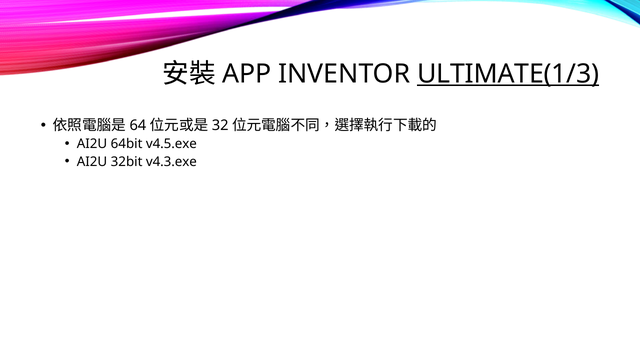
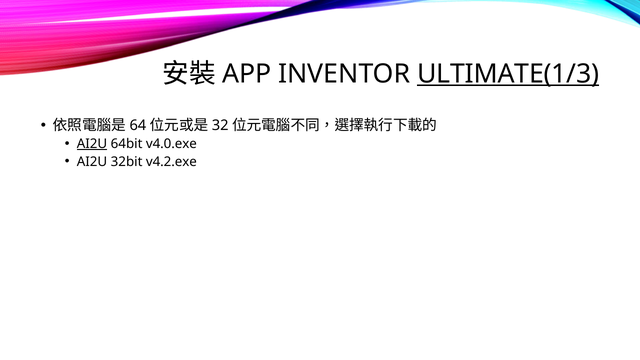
AI2U at (92, 144) underline: none -> present
v4.5.exe: v4.5.exe -> v4.0.exe
v4.3.exe: v4.3.exe -> v4.2.exe
